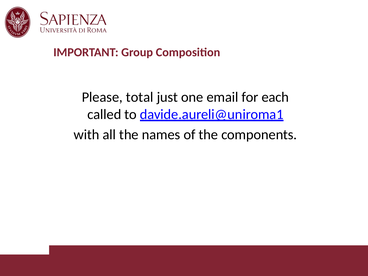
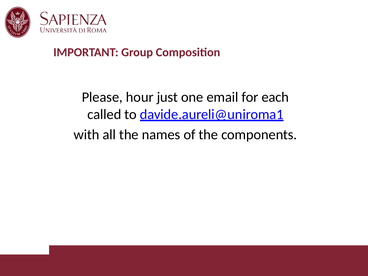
total: total -> hour
